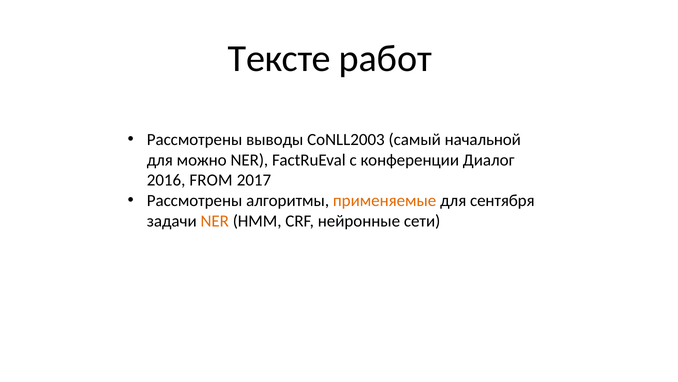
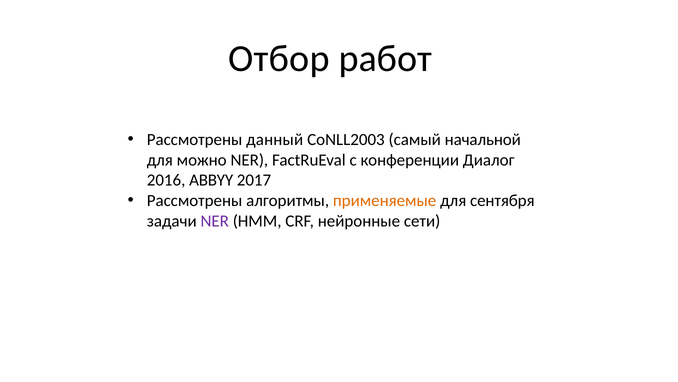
Тексте: Тексте -> Отбор
выводы: выводы -> данный
FROM: FROM -> ABBYY
NER at (215, 221) colour: orange -> purple
